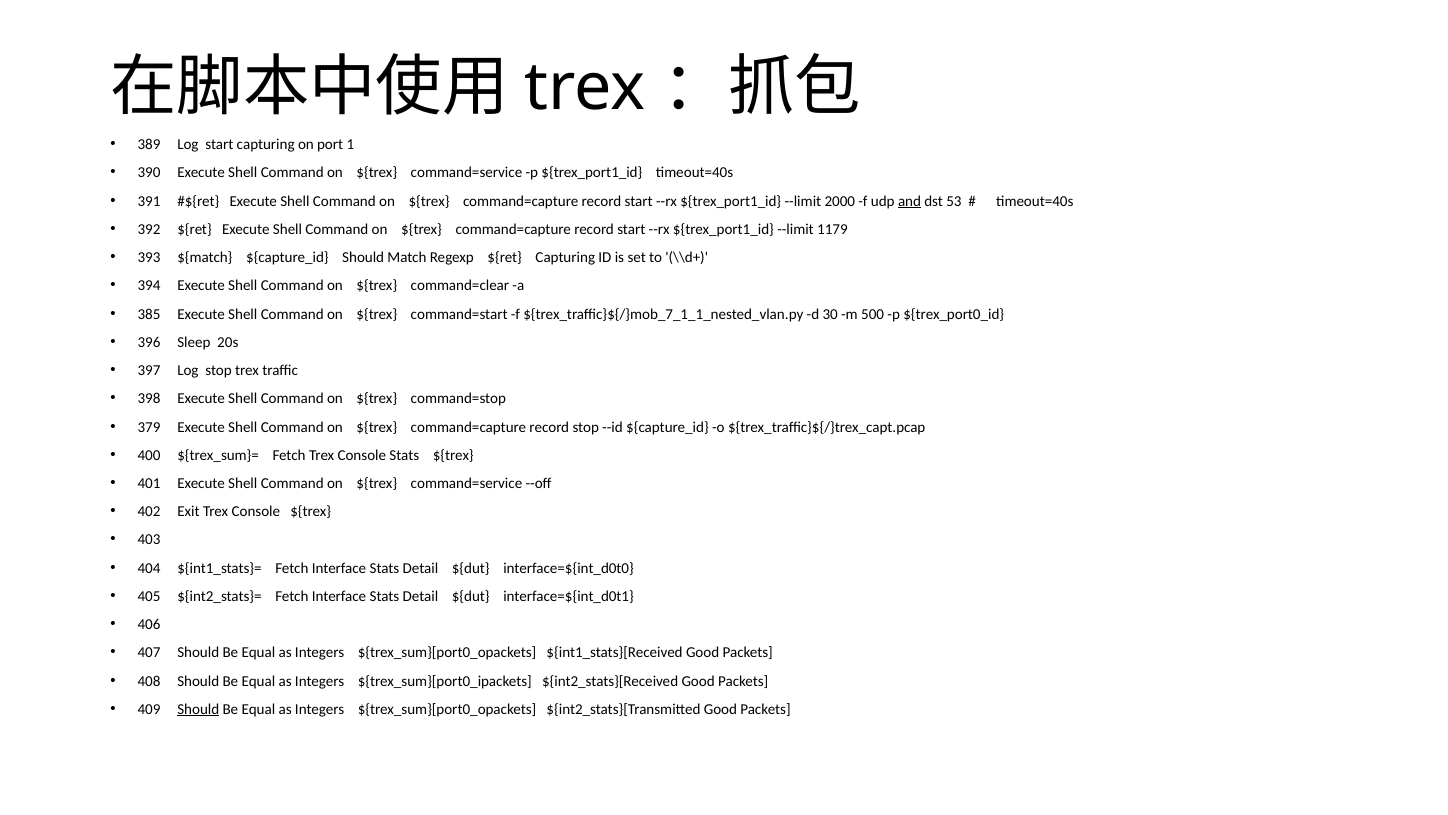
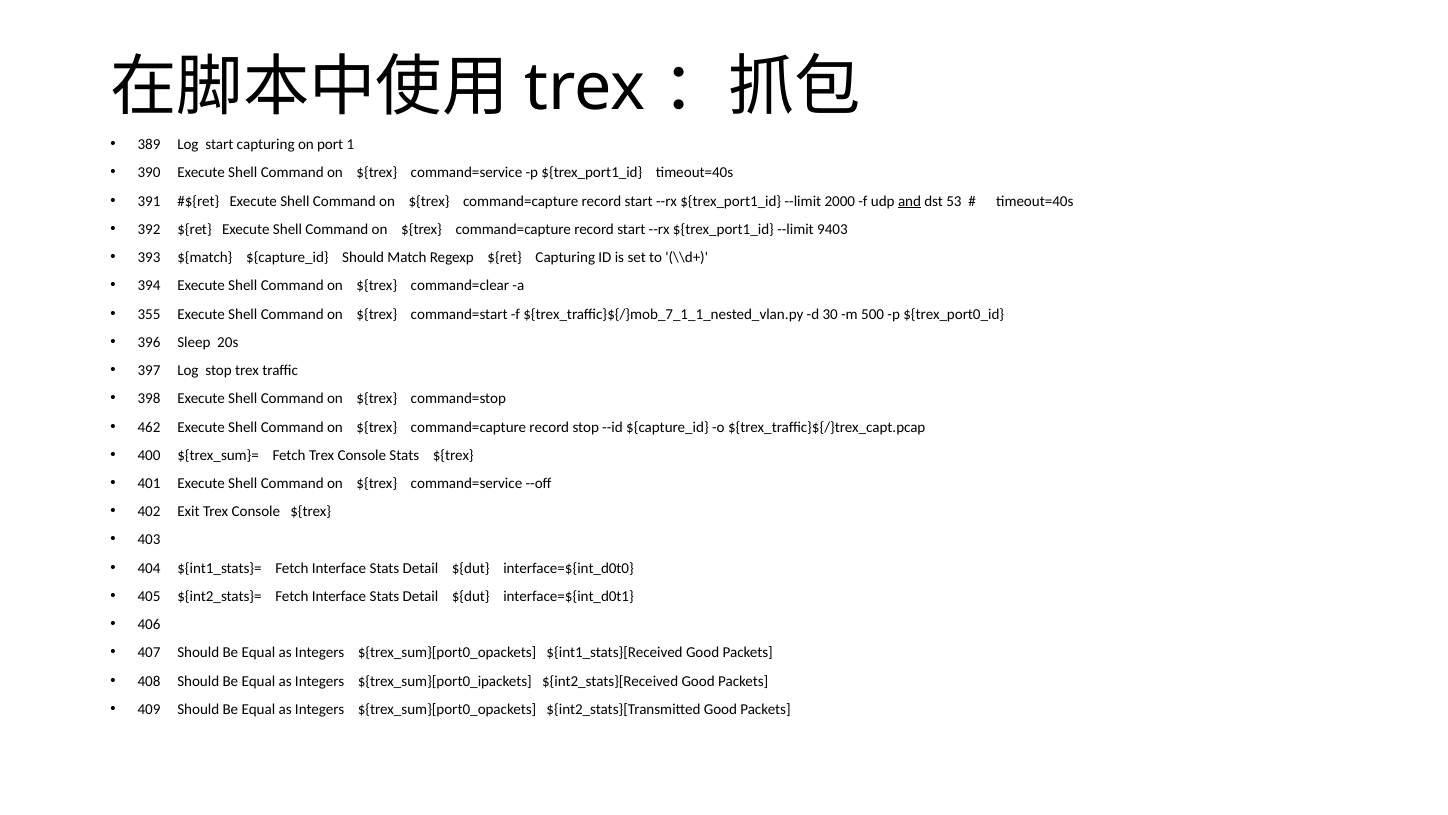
1179: 1179 -> 9403
385: 385 -> 355
379: 379 -> 462
Should at (198, 709) underline: present -> none
